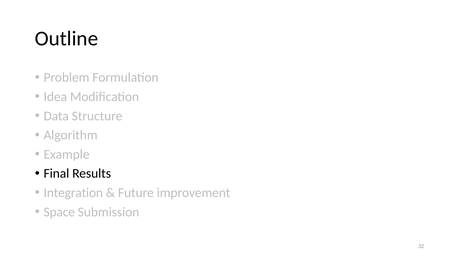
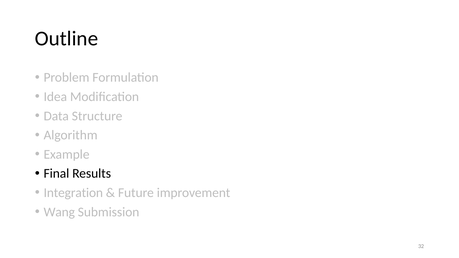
Space: Space -> Wang
